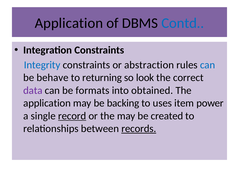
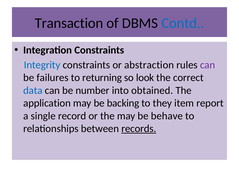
Application at (69, 23): Application -> Transaction
can at (208, 65) colour: blue -> purple
behave: behave -> failures
data colour: purple -> blue
formats: formats -> number
uses: uses -> they
power: power -> report
record underline: present -> none
created: created -> behave
